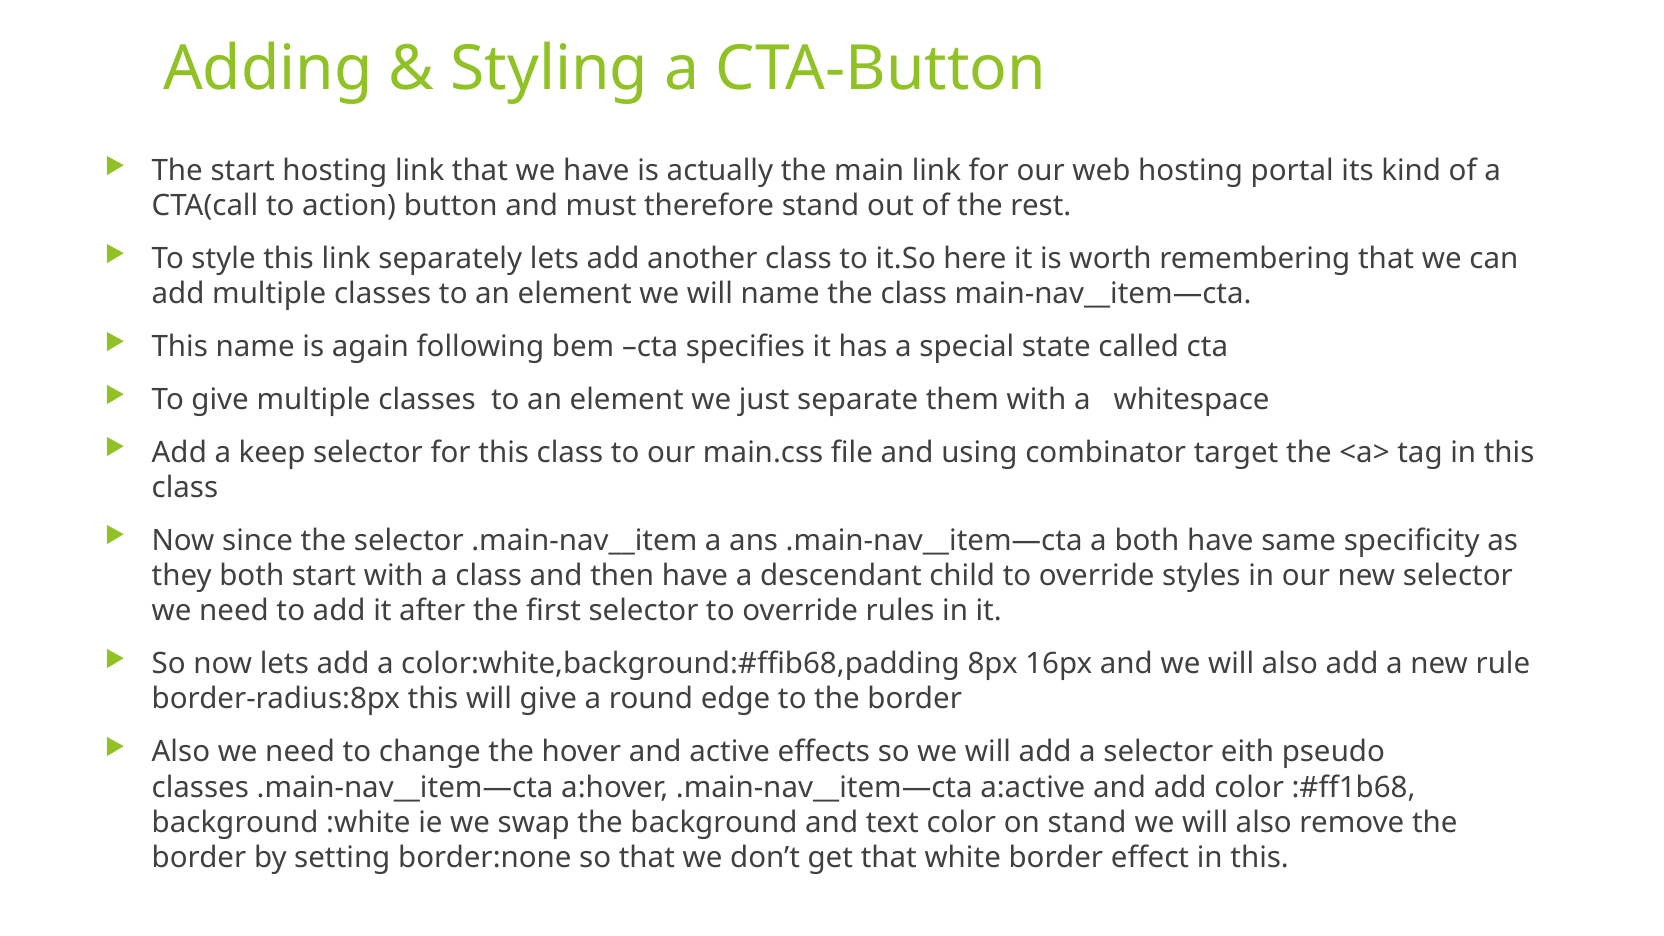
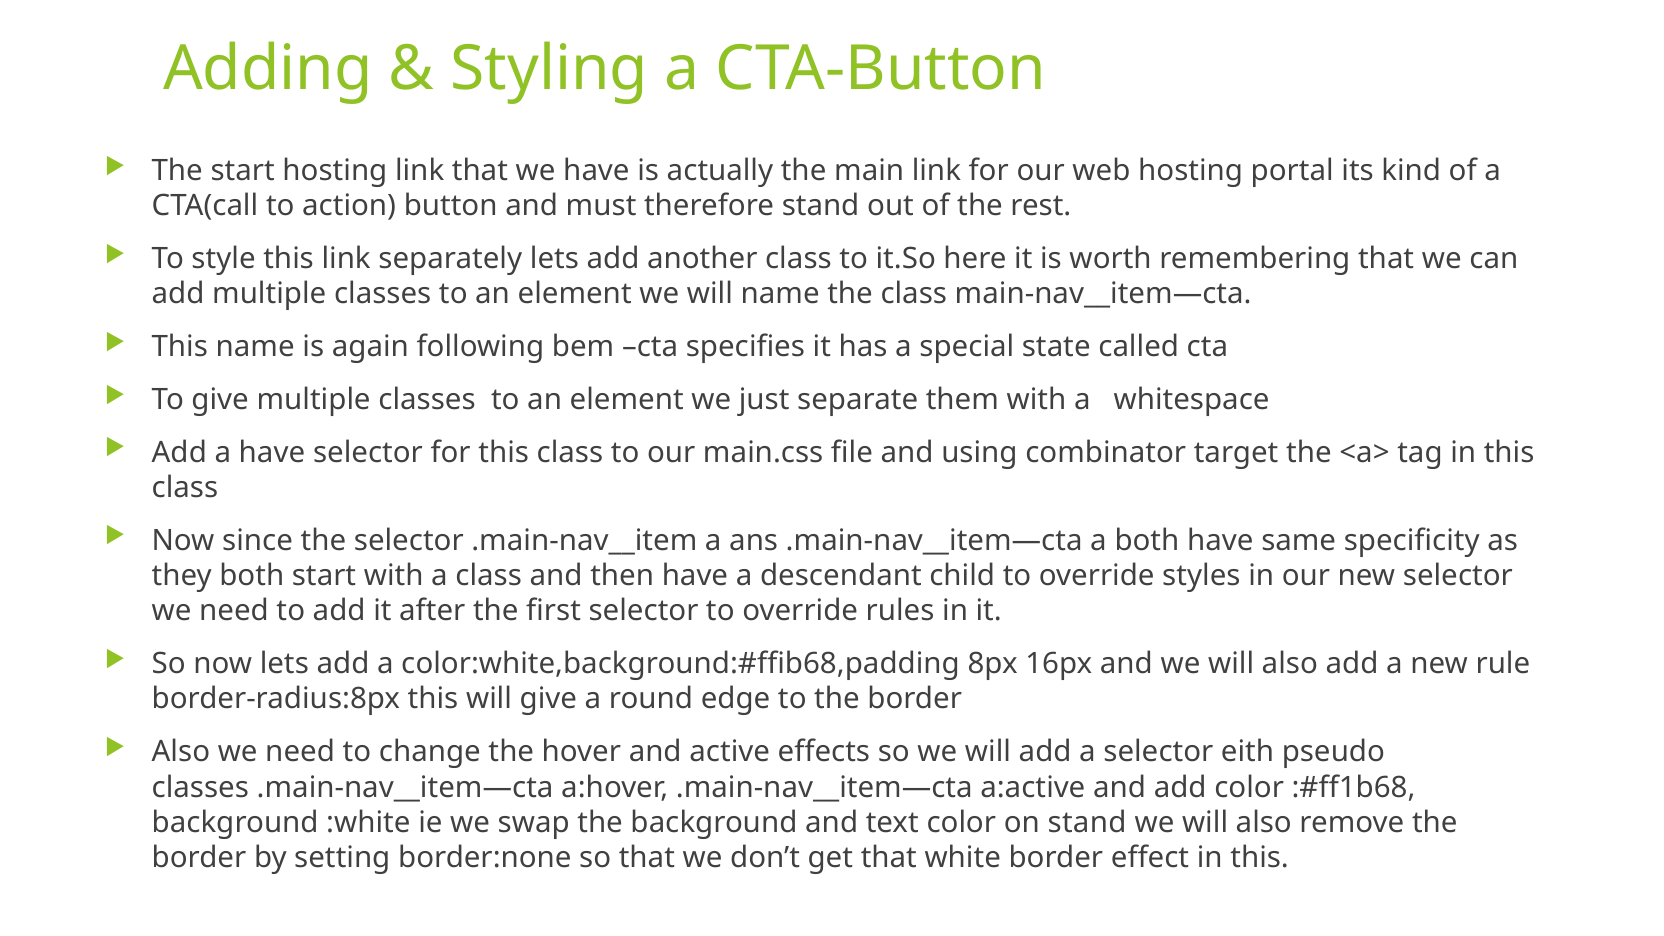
a keep: keep -> have
